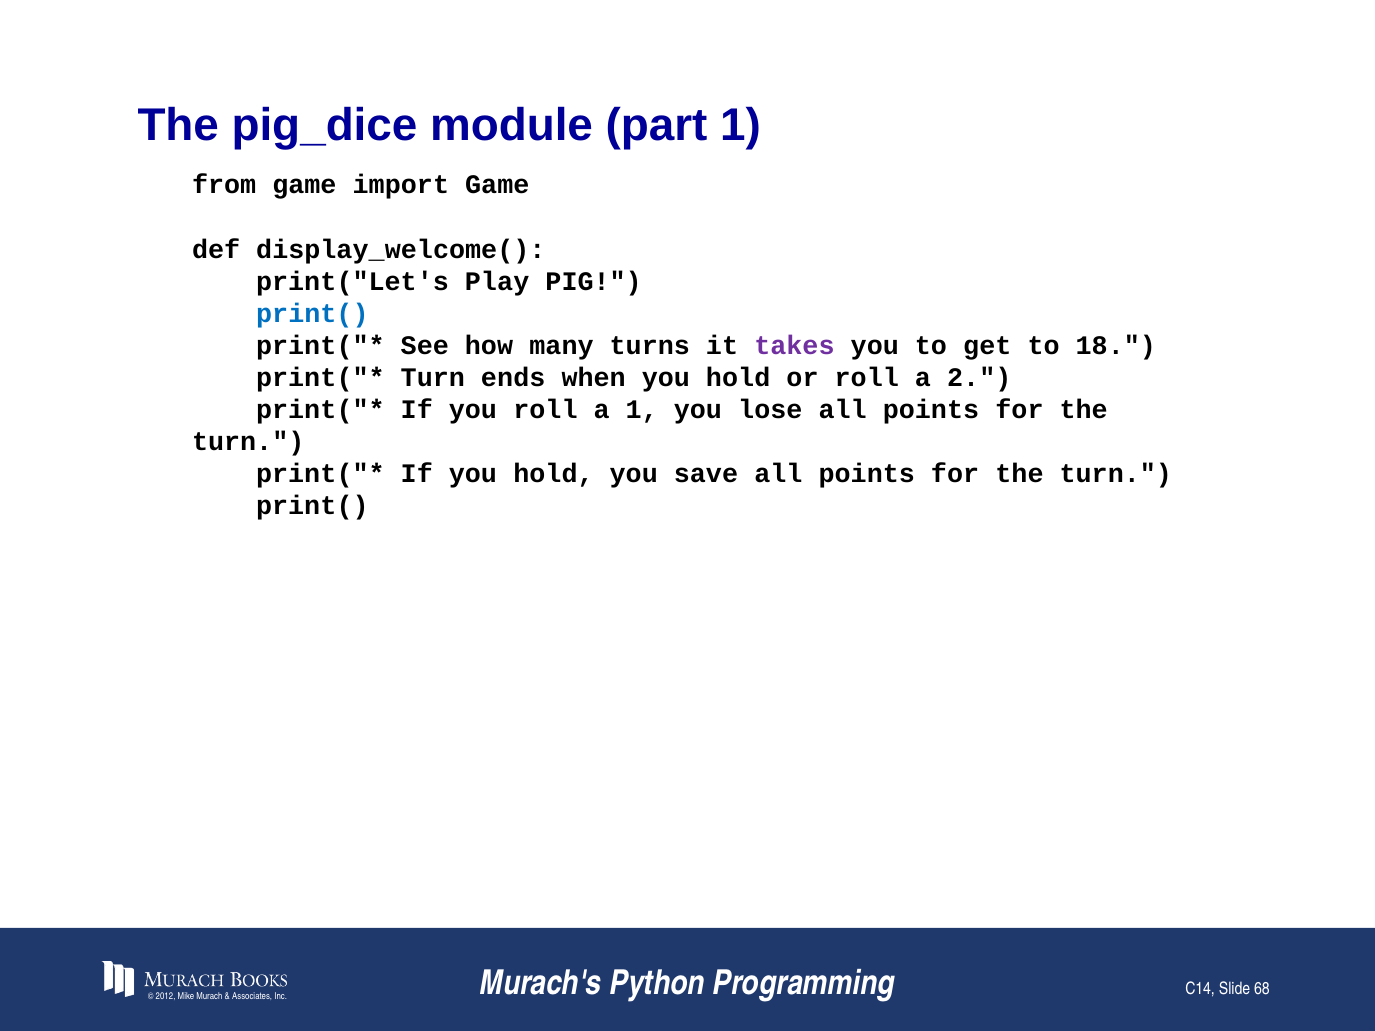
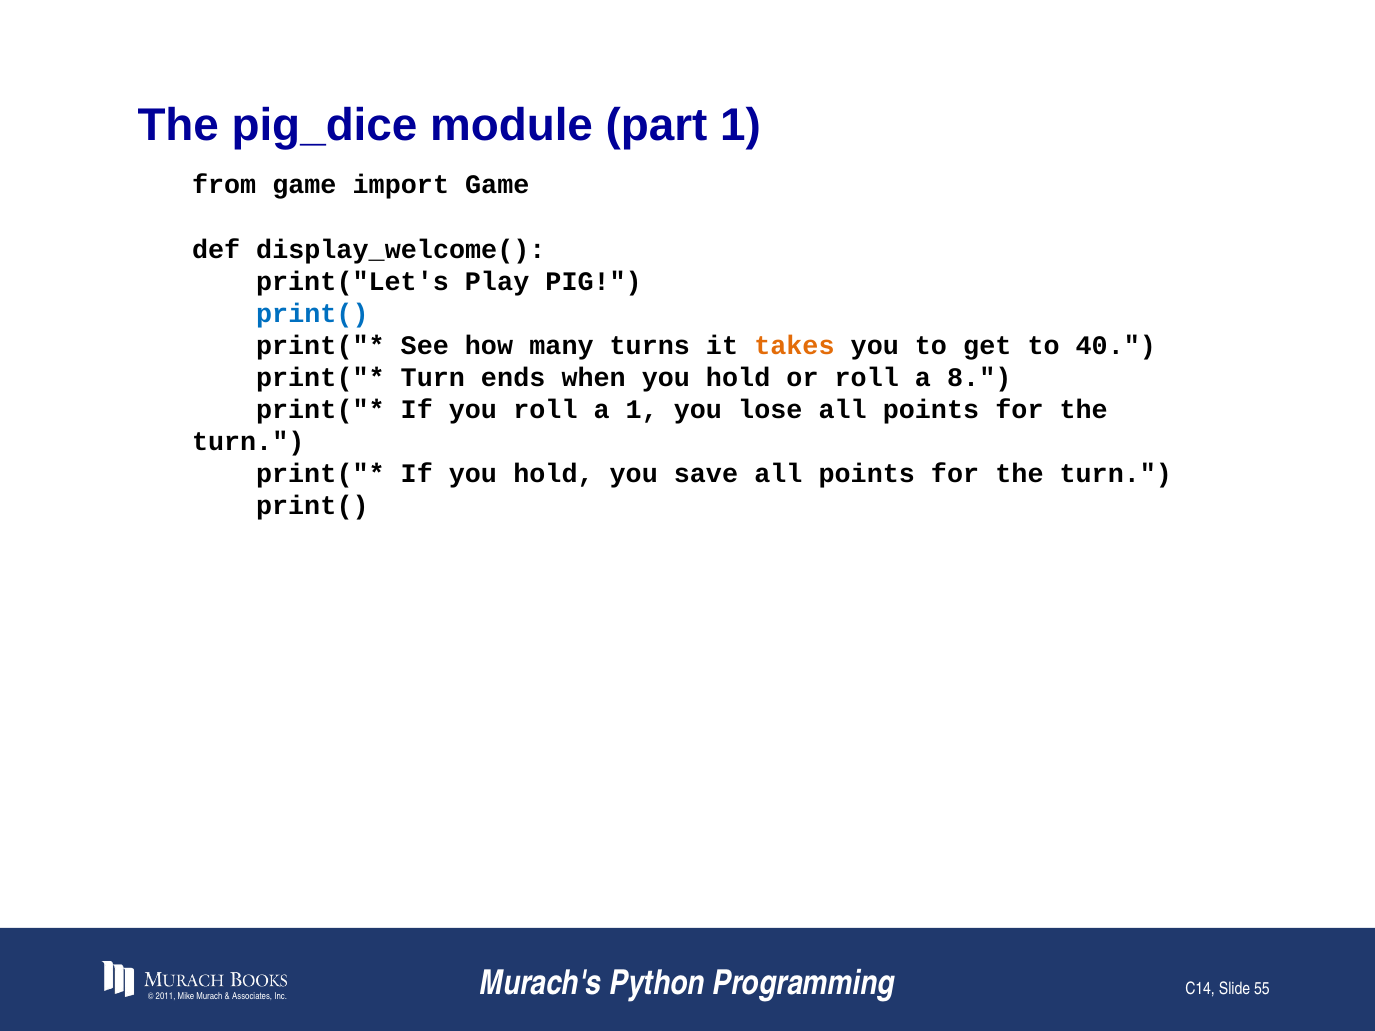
takes colour: purple -> orange
18: 18 -> 40
2: 2 -> 8
2012: 2012 -> 2011
68: 68 -> 55
